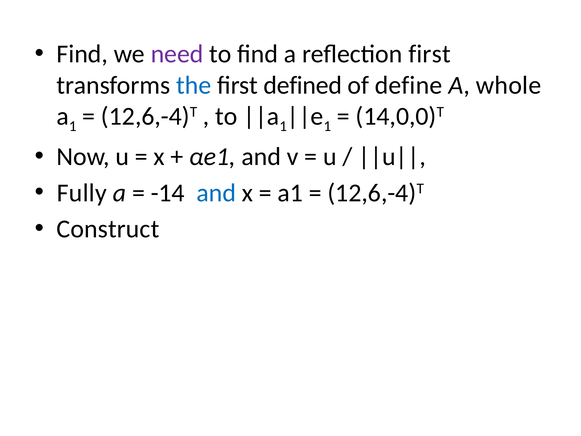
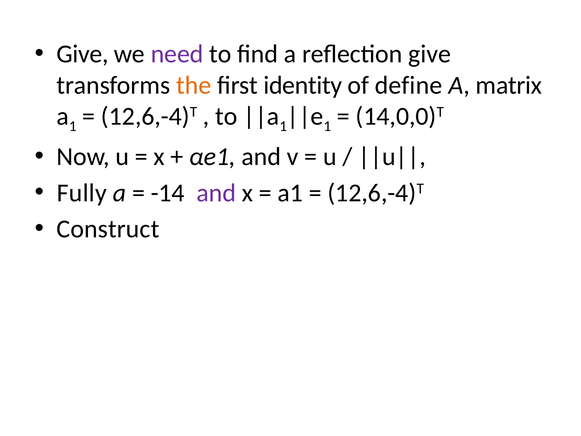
Find at (82, 54): Find -> Give
reflection first: first -> give
the colour: blue -> orange
defined: defined -> identity
whole: whole -> matrix
and at (216, 193) colour: blue -> purple
